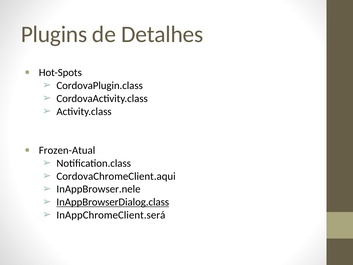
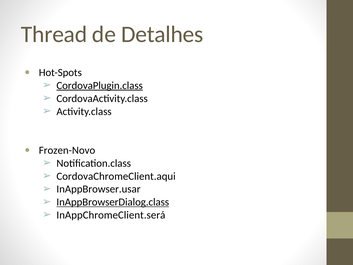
Plugins: Plugins -> Thread
CordovaPlugin.class underline: none -> present
Frozen-Atual: Frozen-Atual -> Frozen-Novo
InAppBrowser.nele: InAppBrowser.nele -> InAppBrowser.usar
